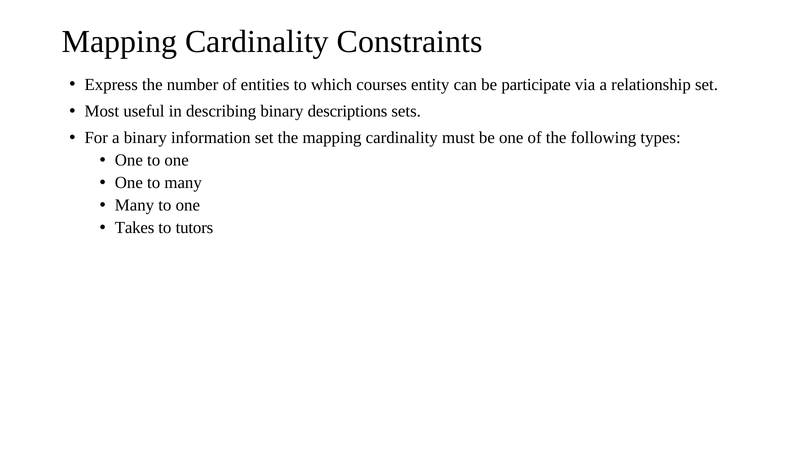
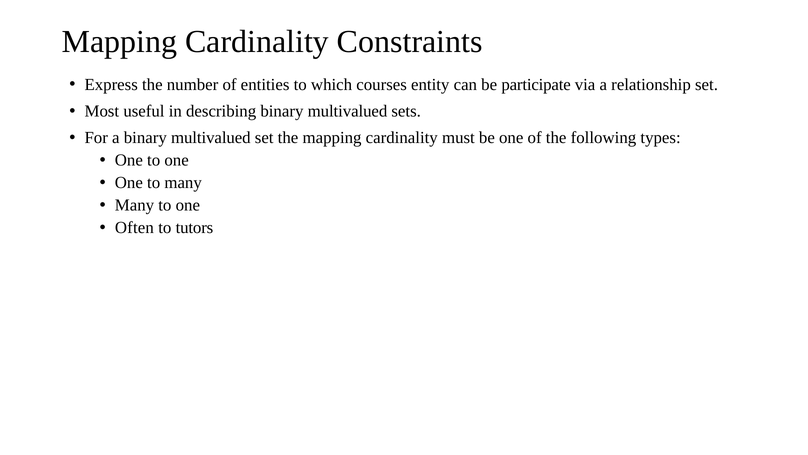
describing binary descriptions: descriptions -> multivalued
a binary information: information -> multivalued
Takes: Takes -> Often
